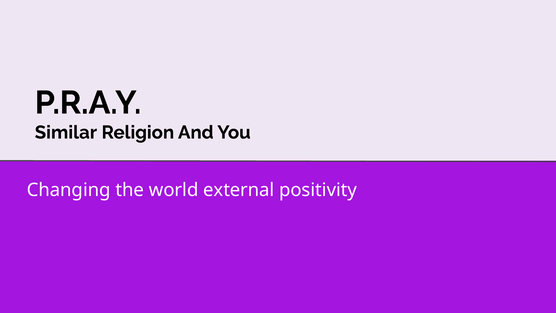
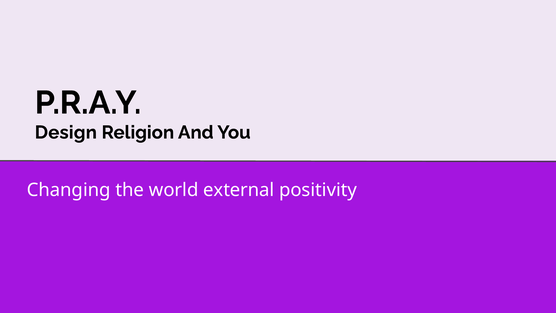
Similar: Similar -> Design
